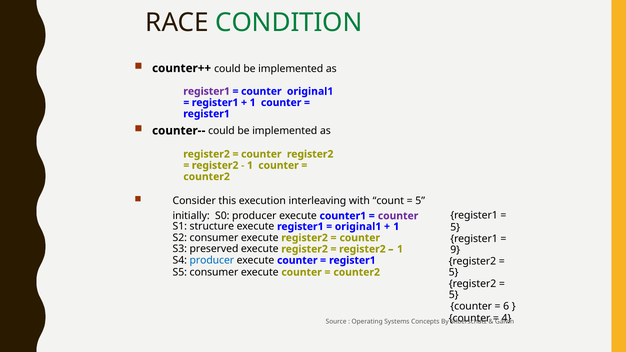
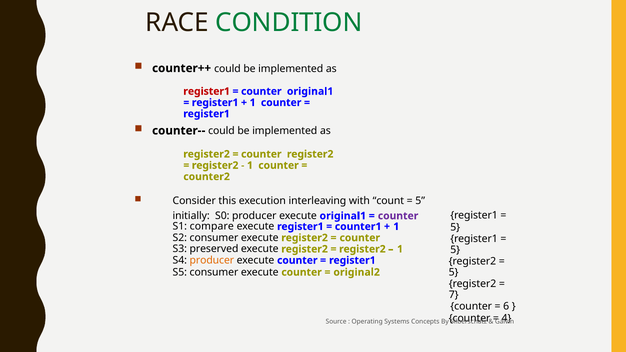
register1 at (207, 91) colour: purple -> red
execute counter1: counter1 -> original1
structure: structure -> compare
original1 at (358, 227): original1 -> counter1
9 at (455, 250): 9 -> 5
producer at (212, 260) colour: blue -> orange
counter2 at (357, 272): counter2 -> original2
5 at (454, 295): 5 -> 7
